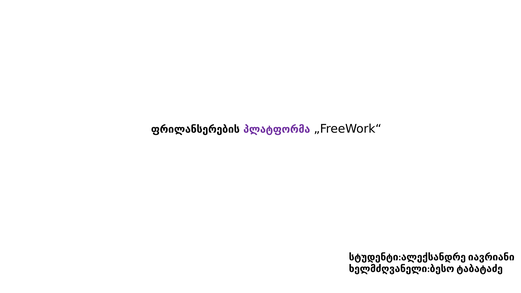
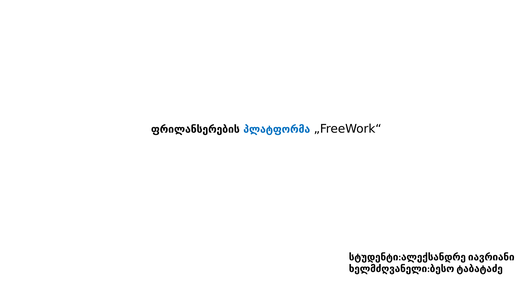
პლატფორმა colour: purple -> blue
